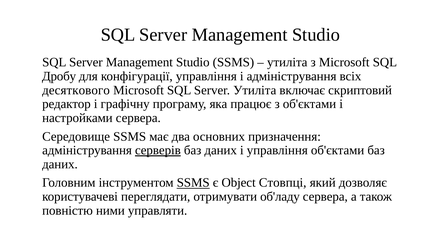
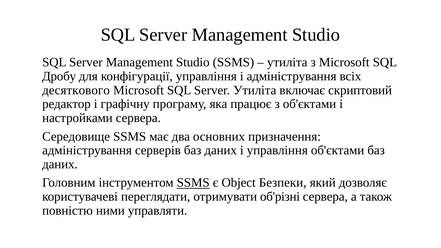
серверів underline: present -> none
Стовпці: Стовпці -> Безпеки
об'ладу: об'ладу -> об'різні
